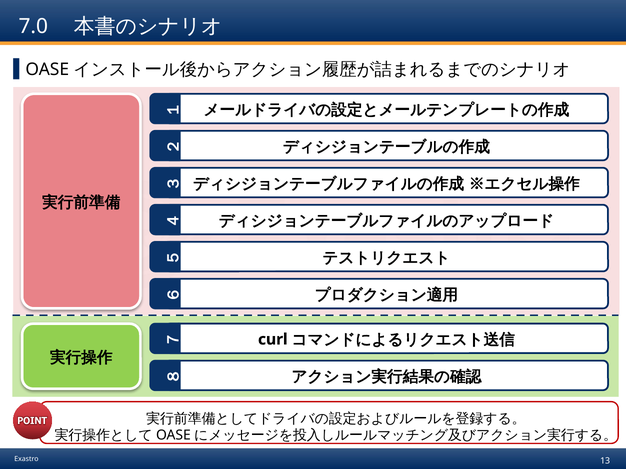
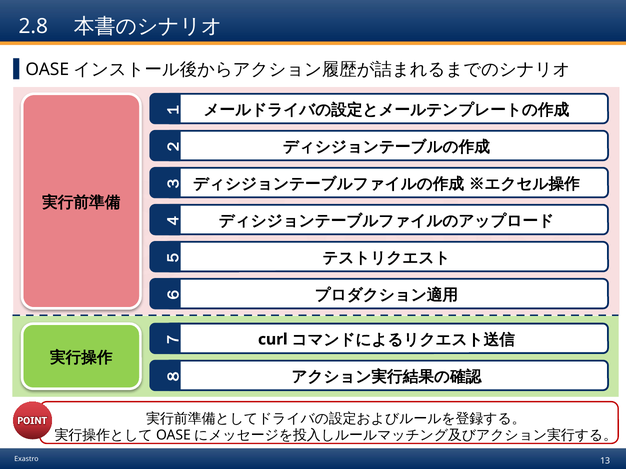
7.0: 7.0 -> 2.8
